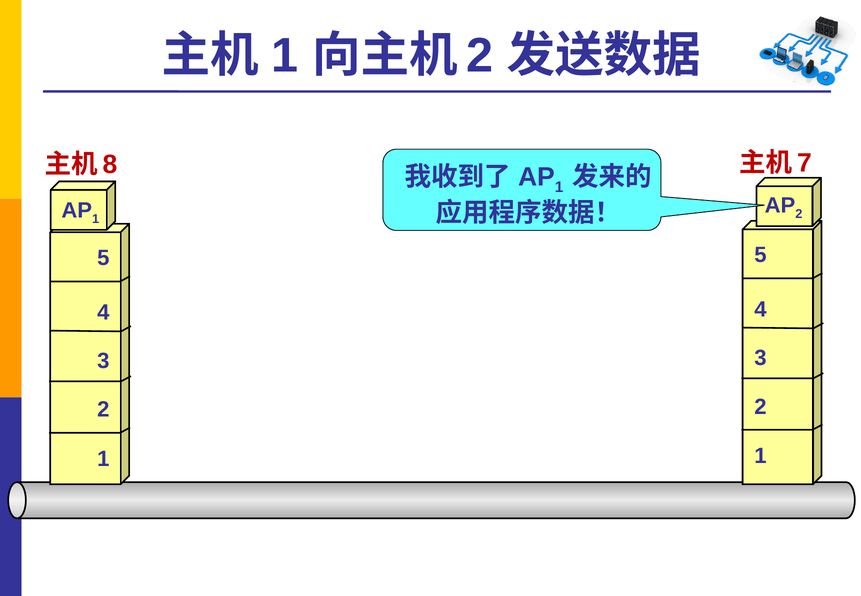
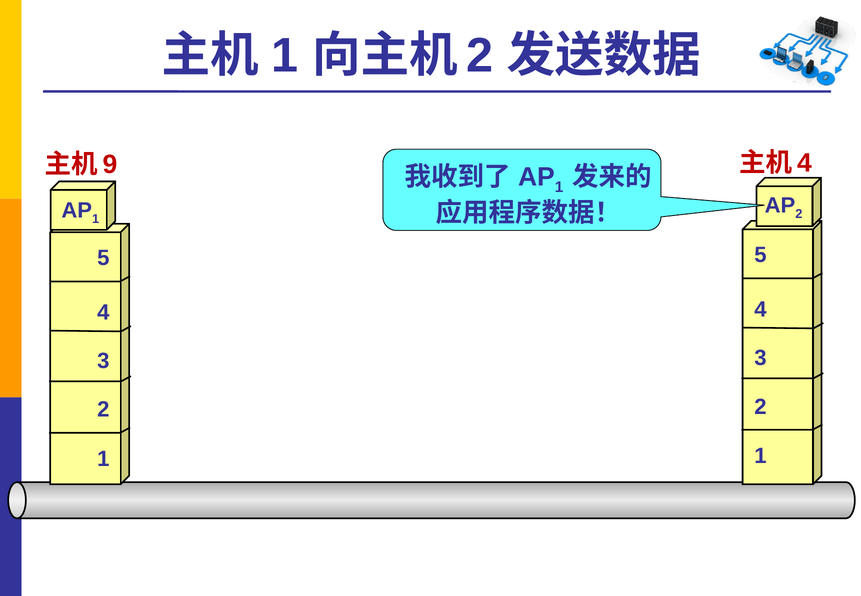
7 at (805, 163): 7 -> 4
8: 8 -> 9
